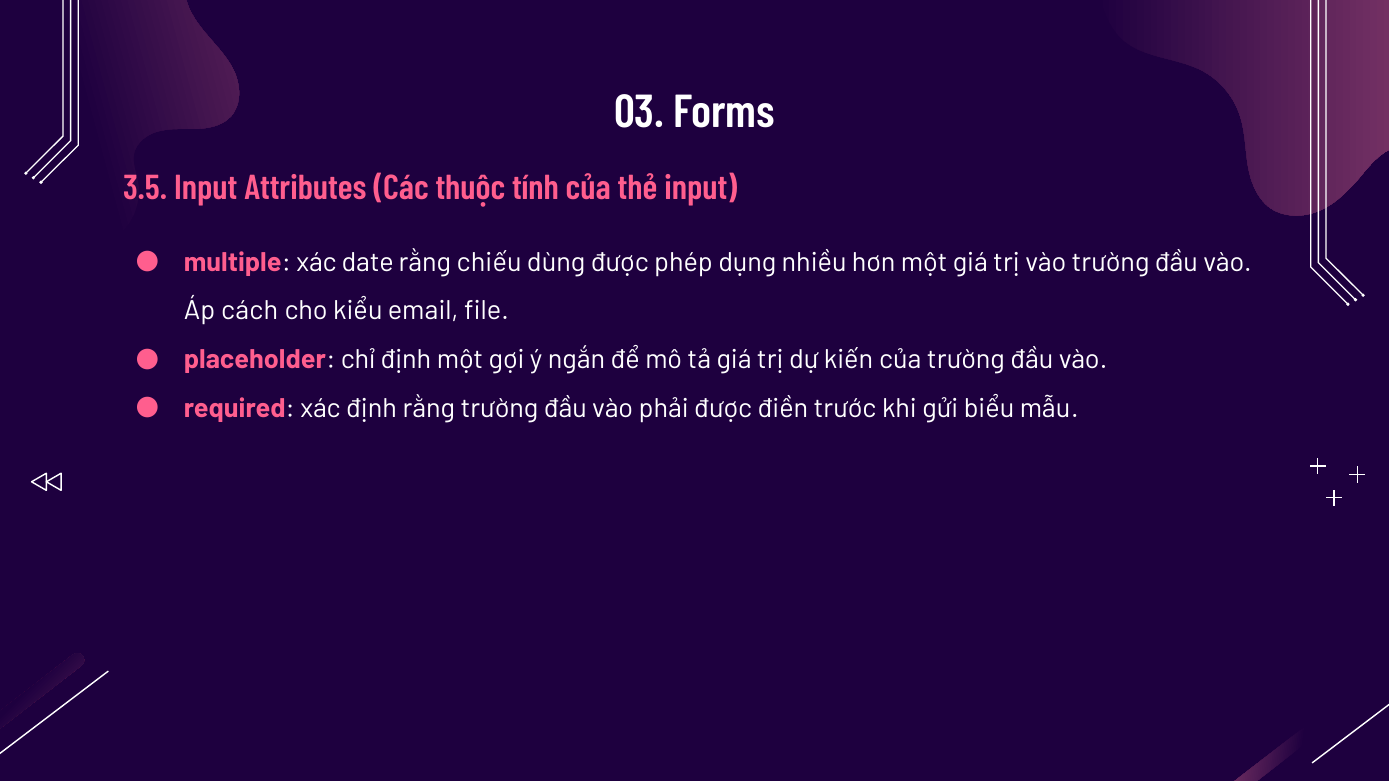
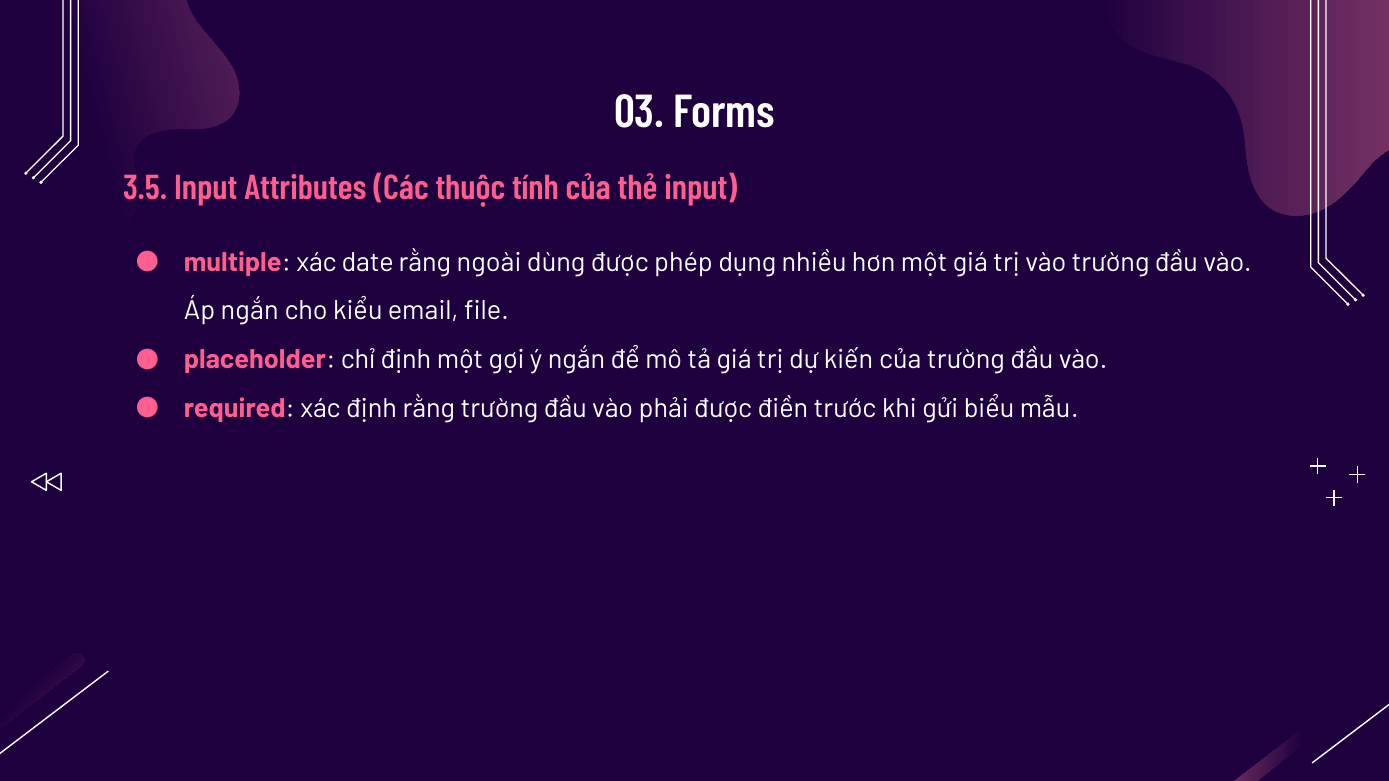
chiếu: chiếu -> ngoài
Áp cách: cách -> ngắn
